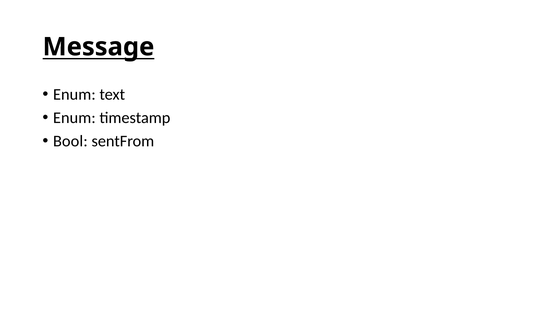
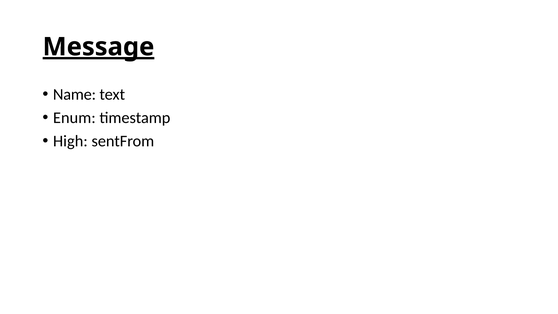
Message underline: none -> present
Enum at (74, 94): Enum -> Name
Bool: Bool -> High
